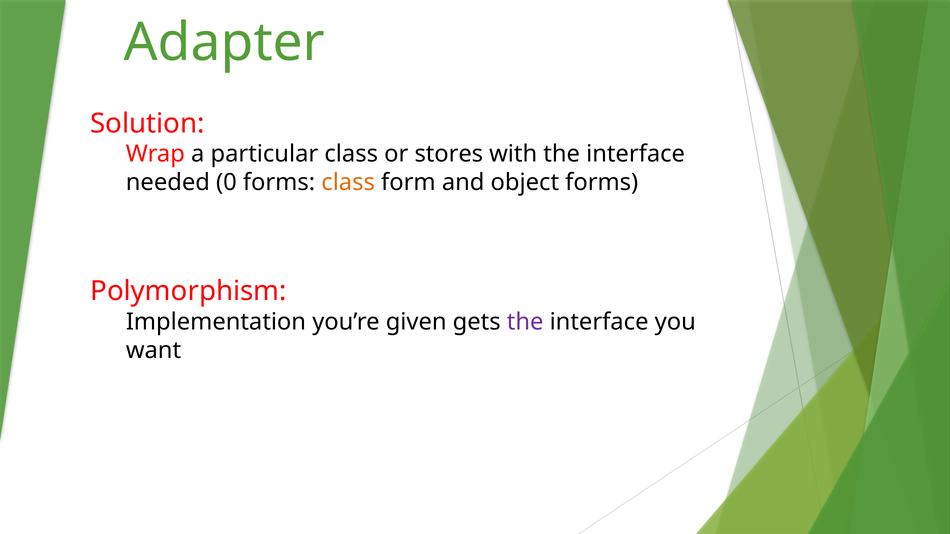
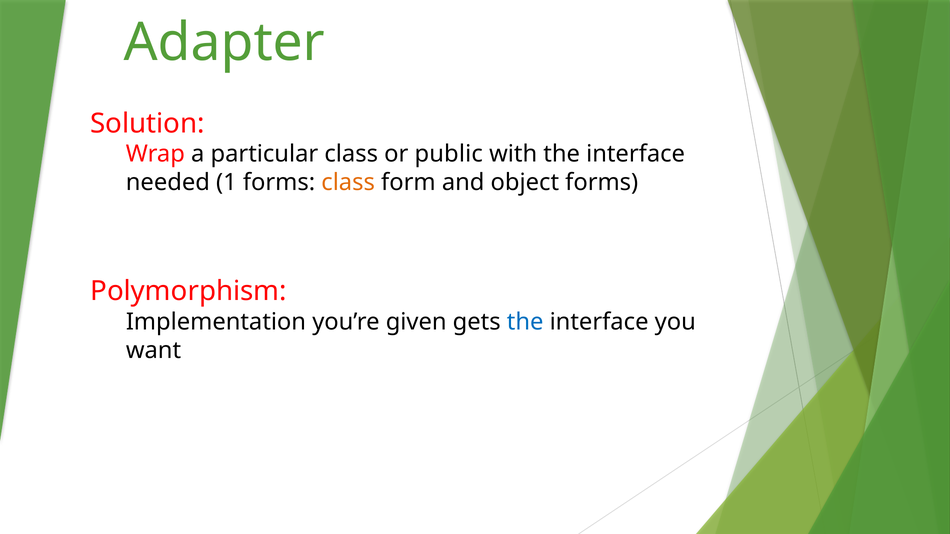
stores: stores -> public
0: 0 -> 1
the at (525, 322) colour: purple -> blue
